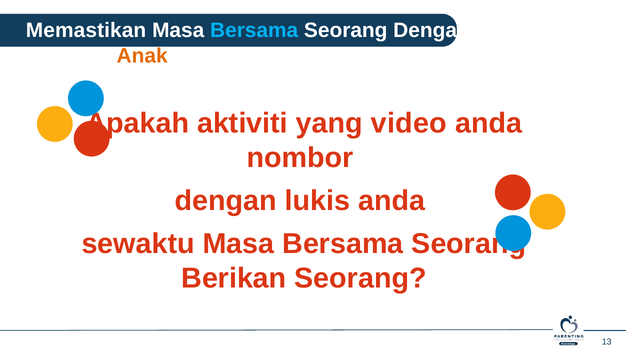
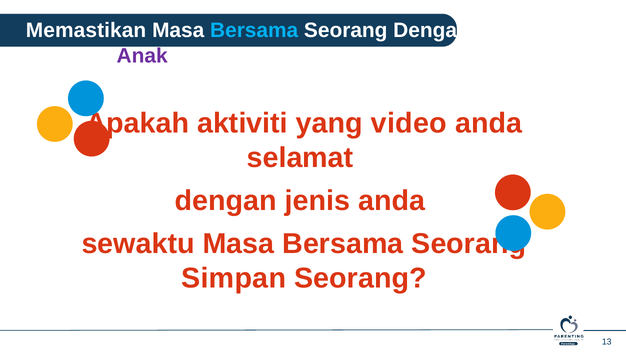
Anak colour: orange -> purple
nombor: nombor -> selamat
lukis: lukis -> jenis
Berikan: Berikan -> Simpan
